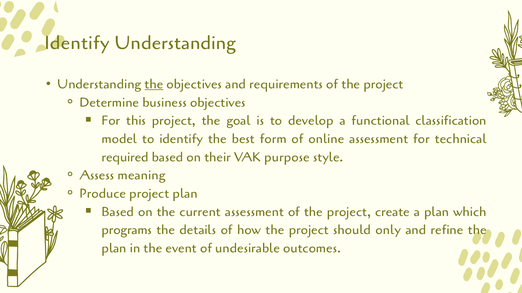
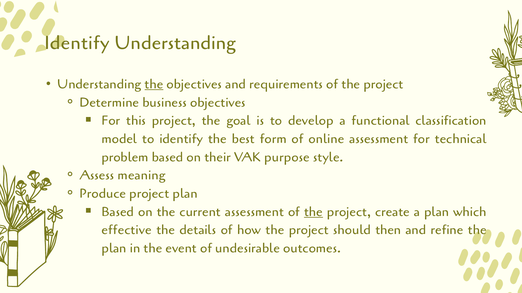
required: required -> problem
the at (313, 212) underline: none -> present
programs: programs -> effective
only: only -> then
